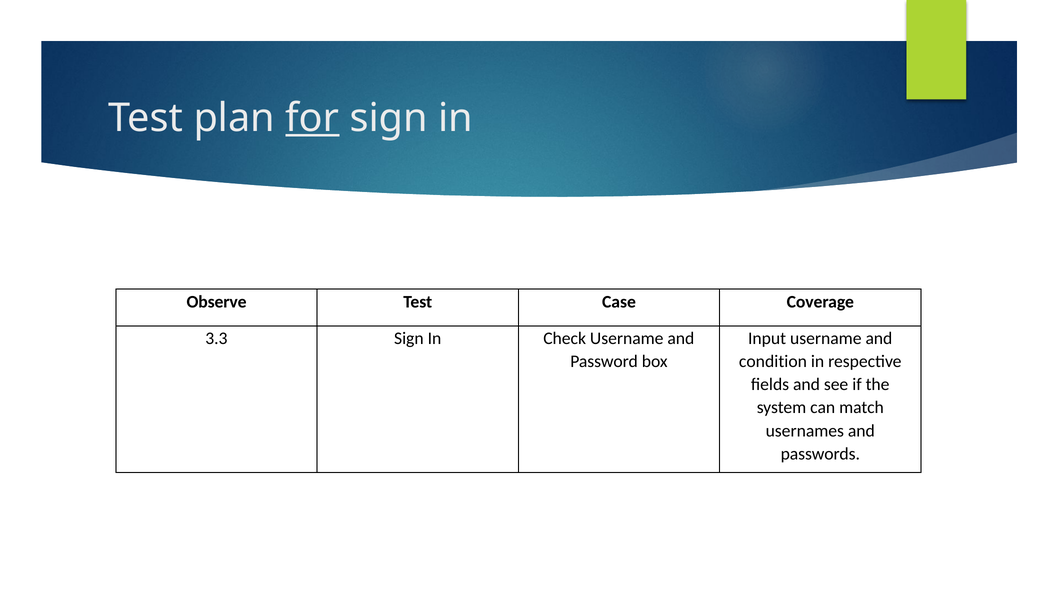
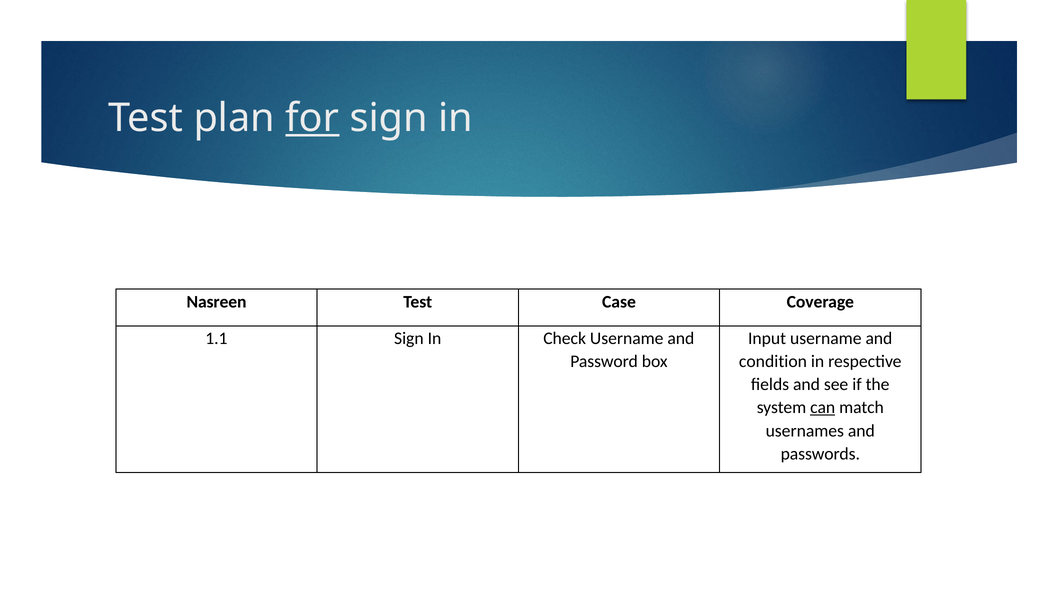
Observe: Observe -> Nasreen
3.3: 3.3 -> 1.1
can underline: none -> present
